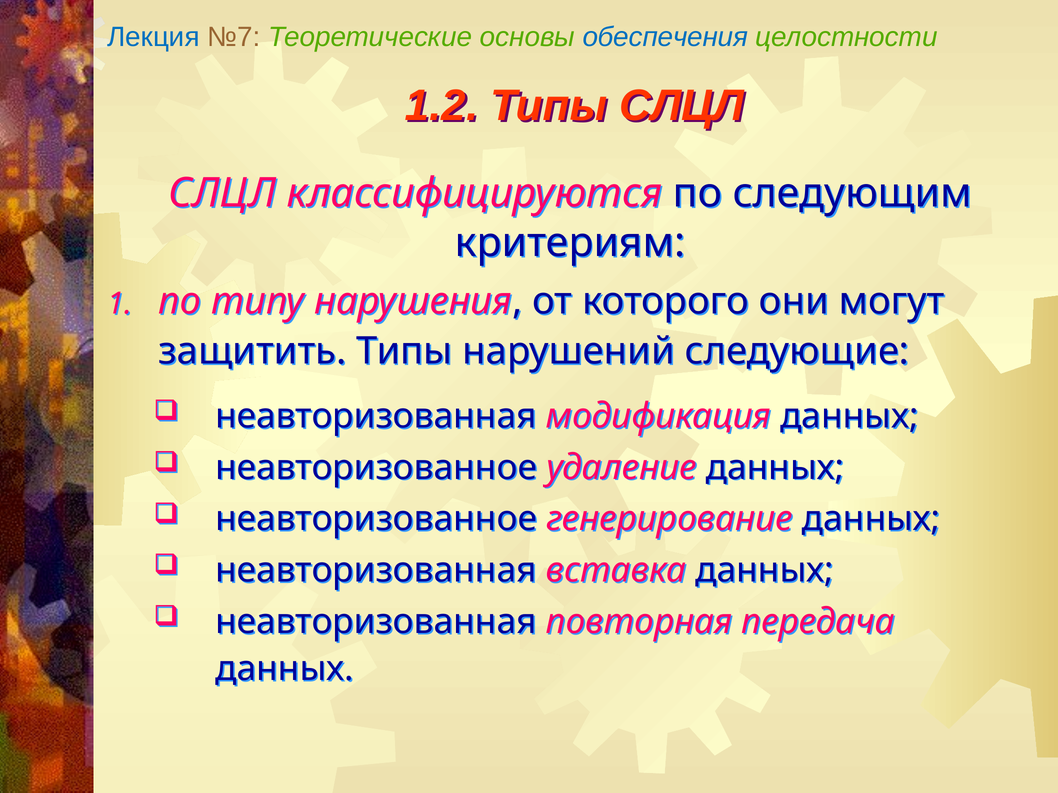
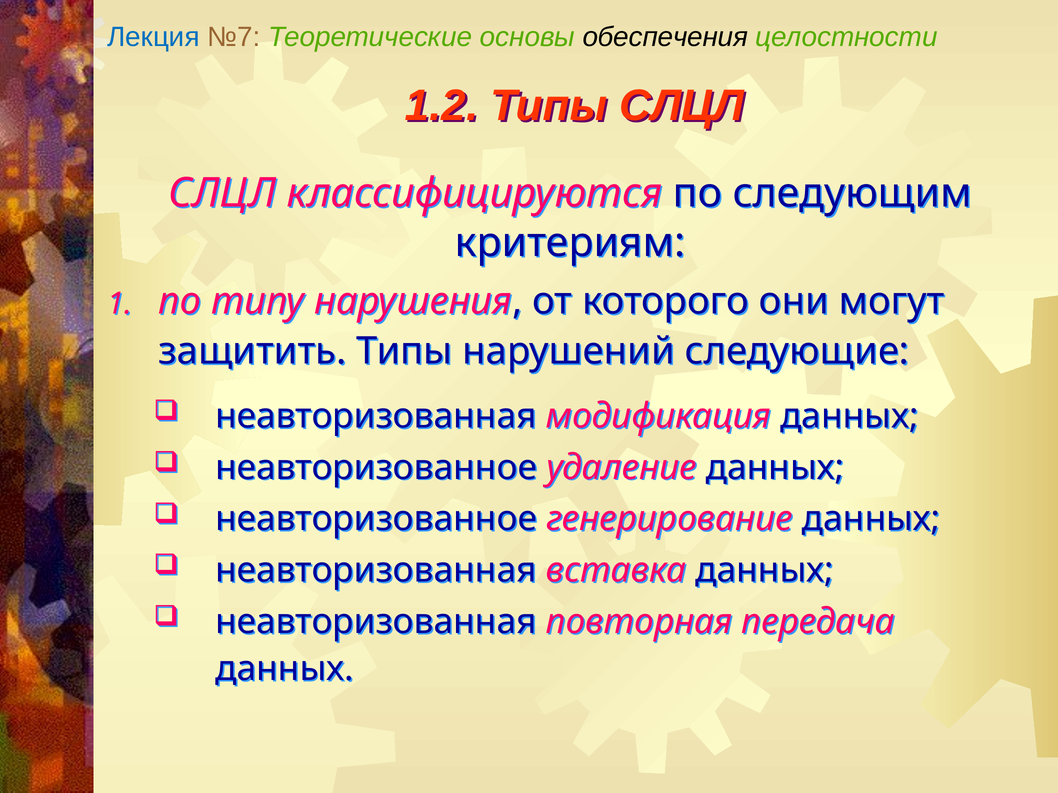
обеспечения colour: blue -> black
